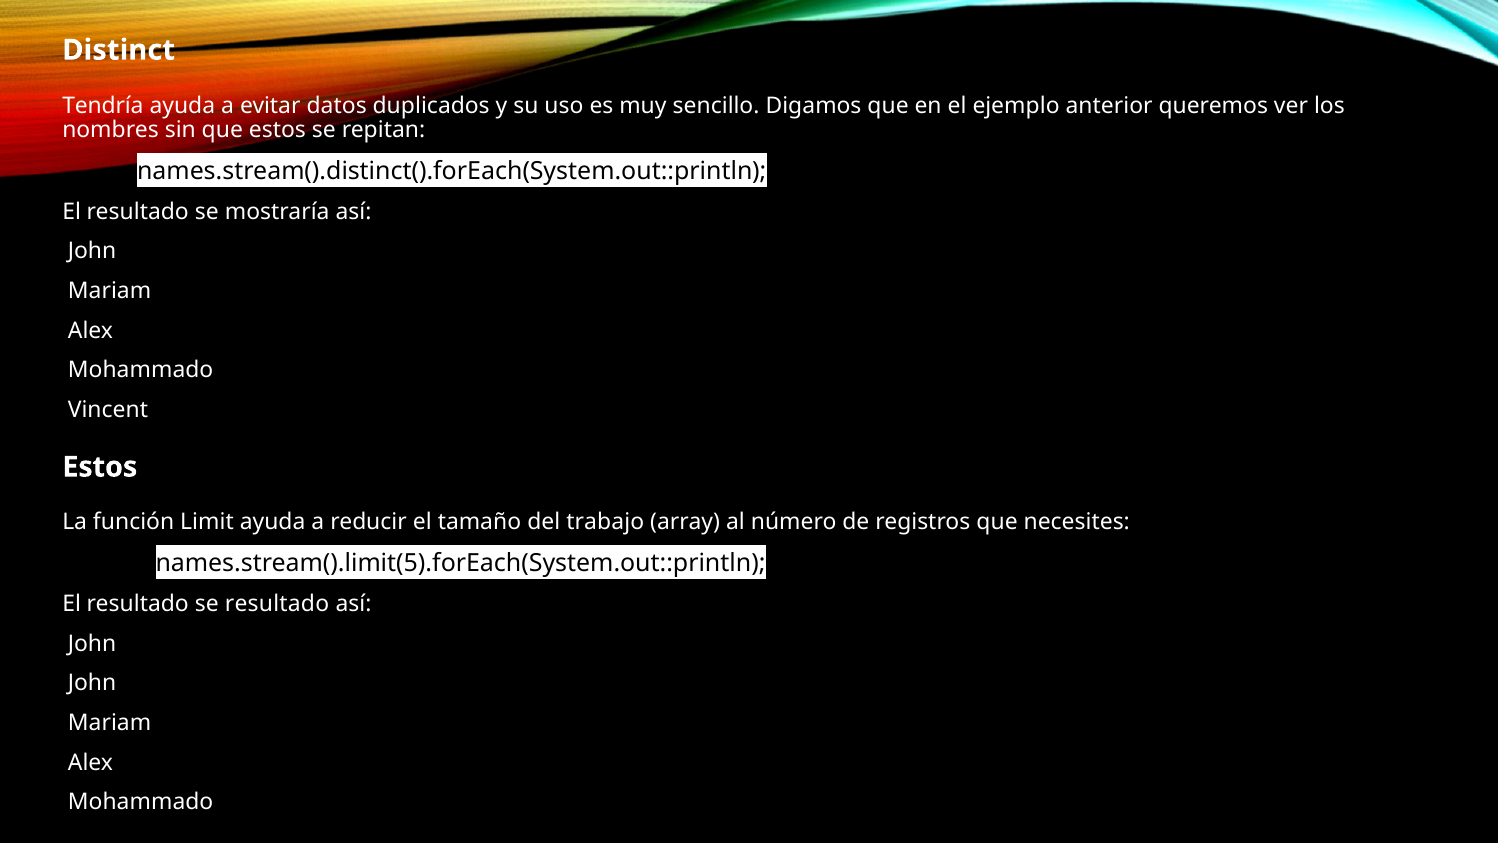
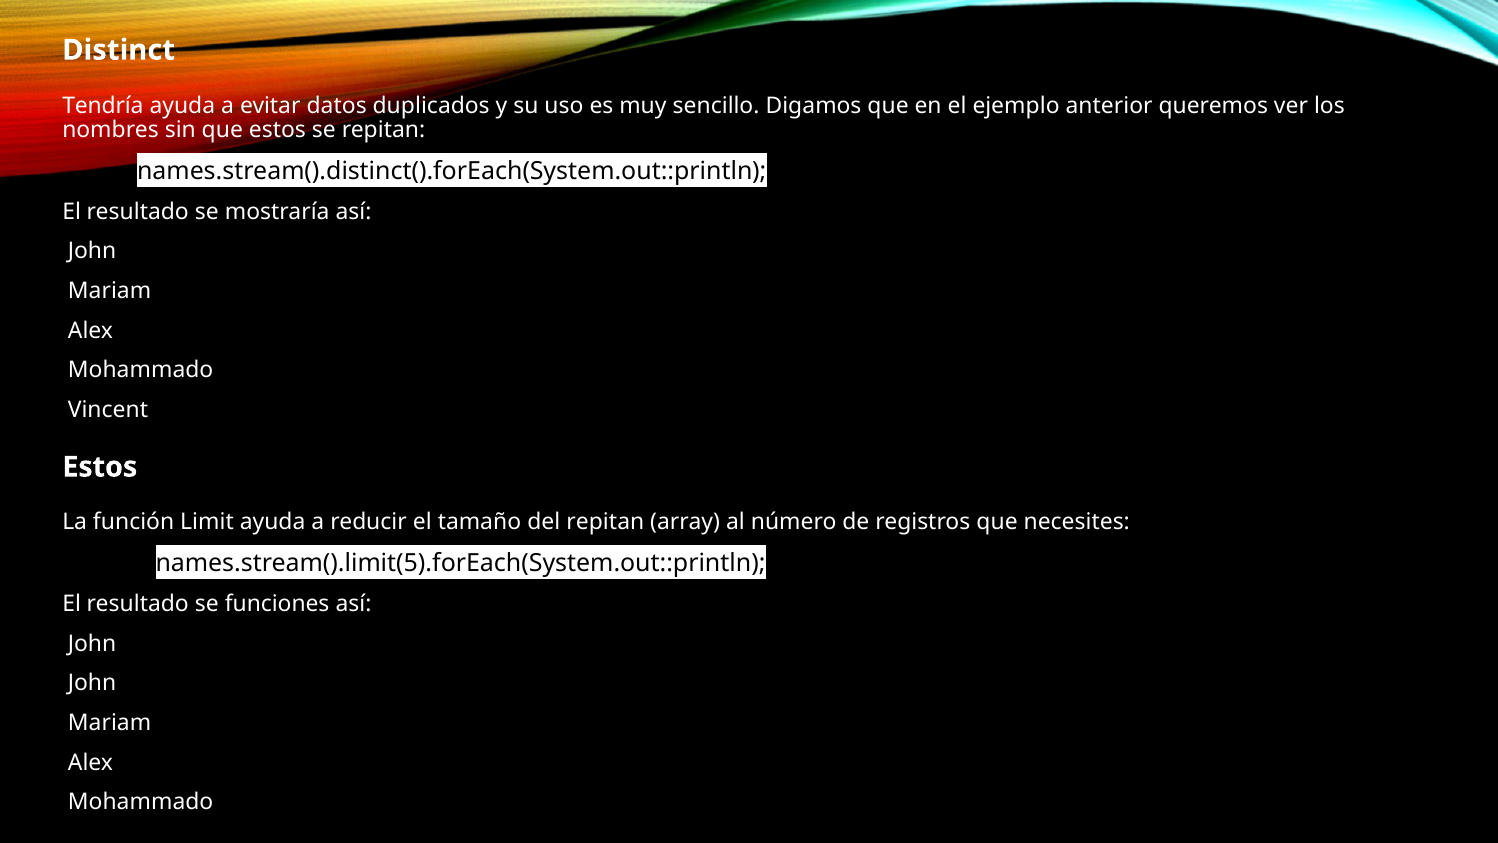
del trabajo: trabajo -> repitan
se resultado: resultado -> funciones
